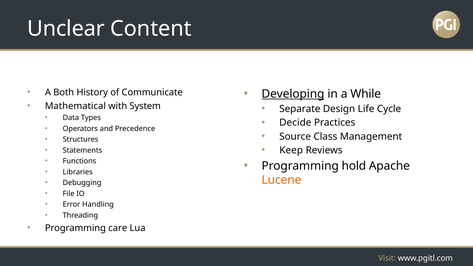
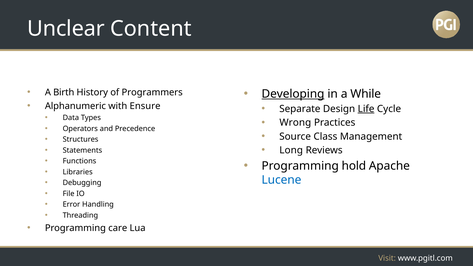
Both: Both -> Birth
Communicate: Communicate -> Programmers
Mathematical: Mathematical -> Alphanumeric
System: System -> Ensure
Life underline: none -> present
Decide: Decide -> Wrong
Keep: Keep -> Long
Lucene colour: orange -> blue
